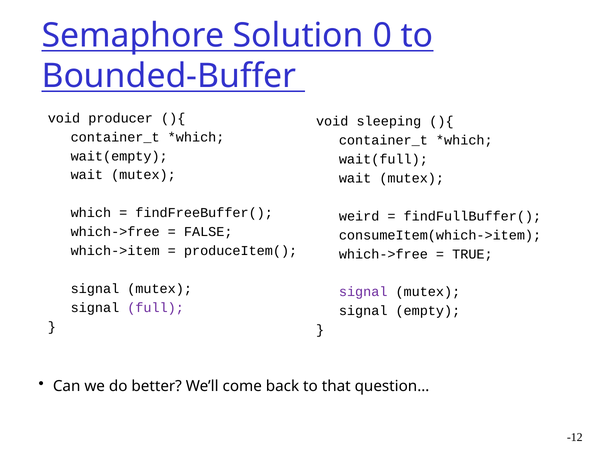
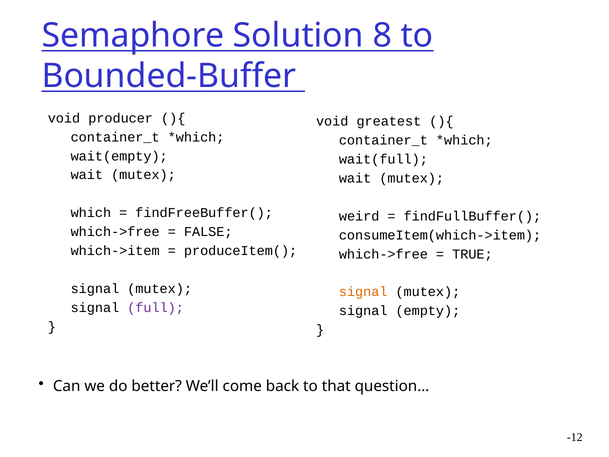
0: 0 -> 8
sleeping: sleeping -> greatest
signal at (363, 292) colour: purple -> orange
